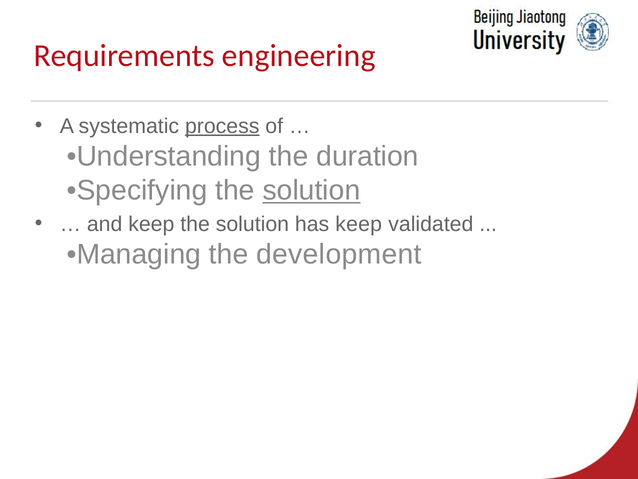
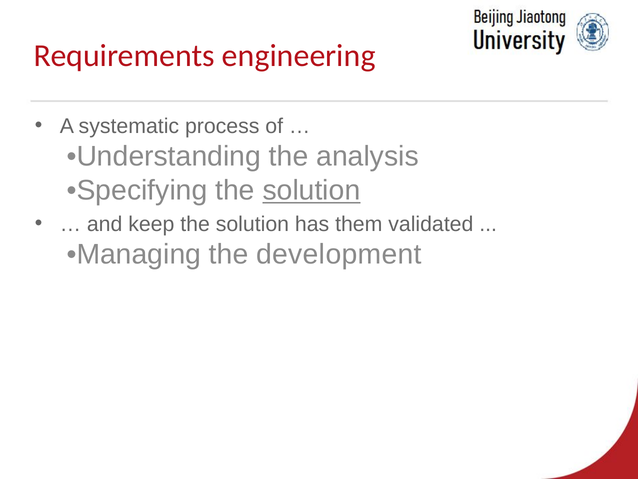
process underline: present -> none
duration: duration -> analysis
has keep: keep -> them
